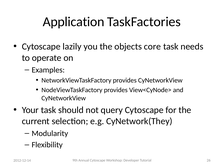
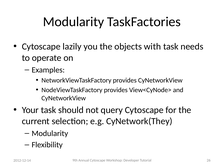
Application at (74, 22): Application -> Modularity
core: core -> with
